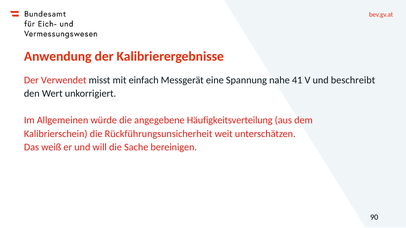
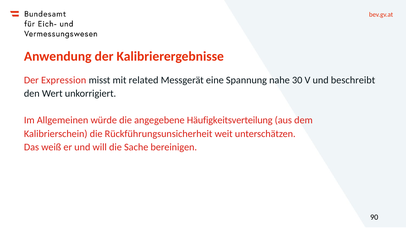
Verwendet: Verwendet -> Expression
einfach: einfach -> related
41: 41 -> 30
